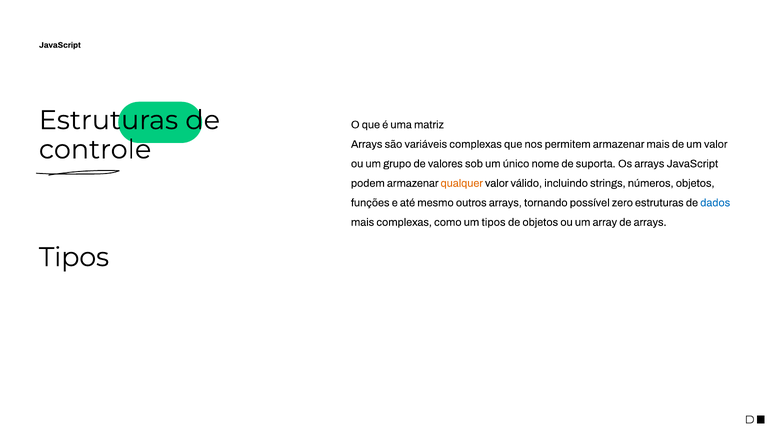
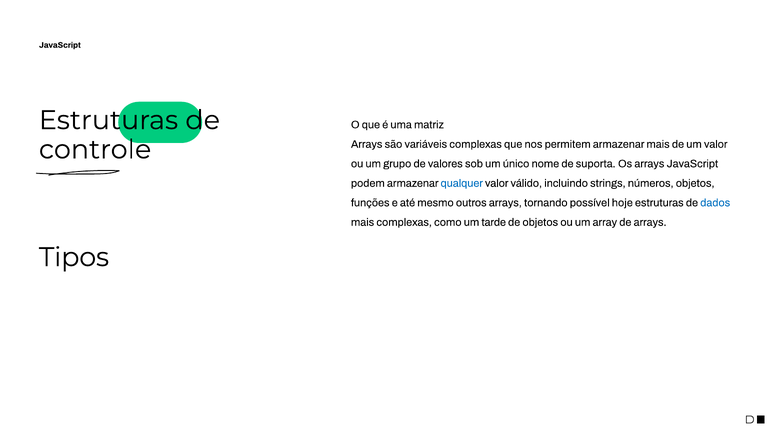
qualquer colour: orange -> blue
zero: zero -> hoje
um tipos: tipos -> tarde
